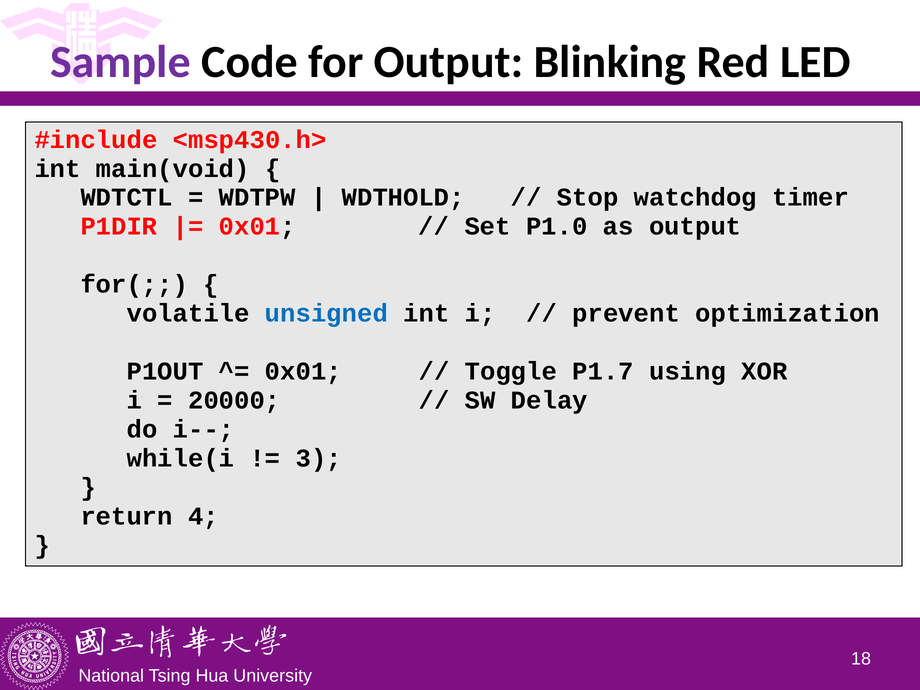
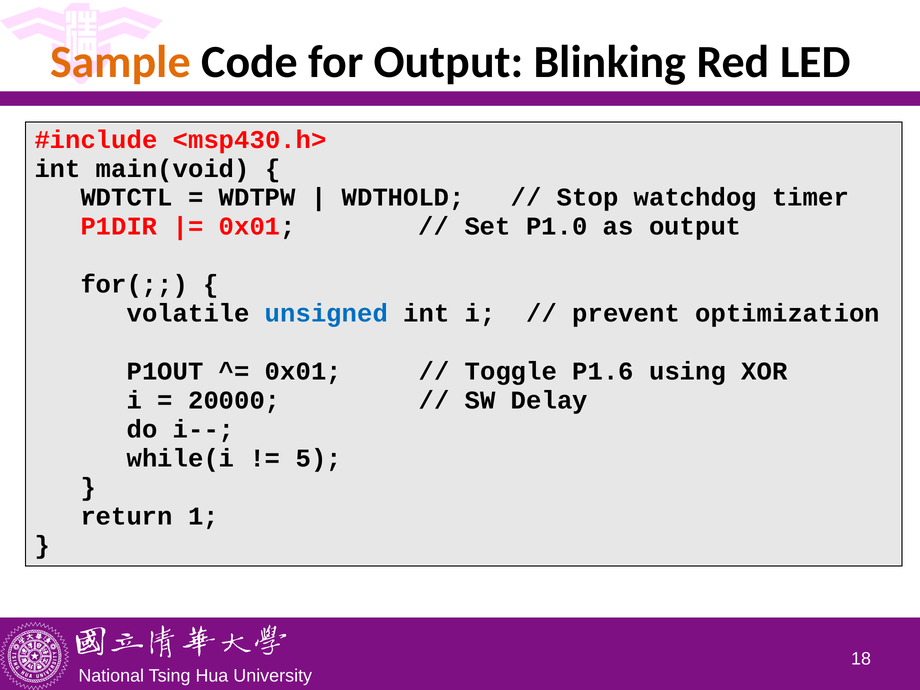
Sample colour: purple -> orange
P1.7: P1.7 -> P1.6
3: 3 -> 5
4: 4 -> 1
